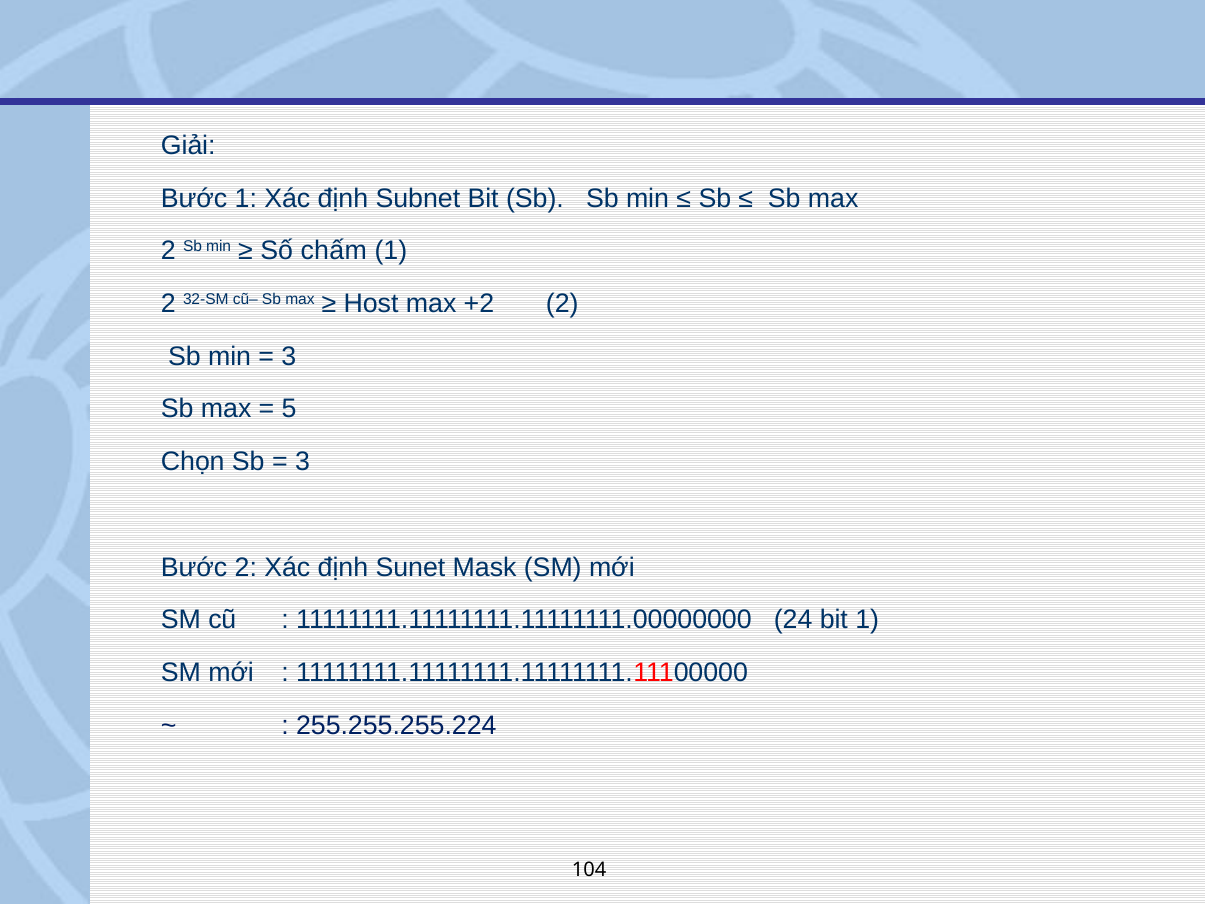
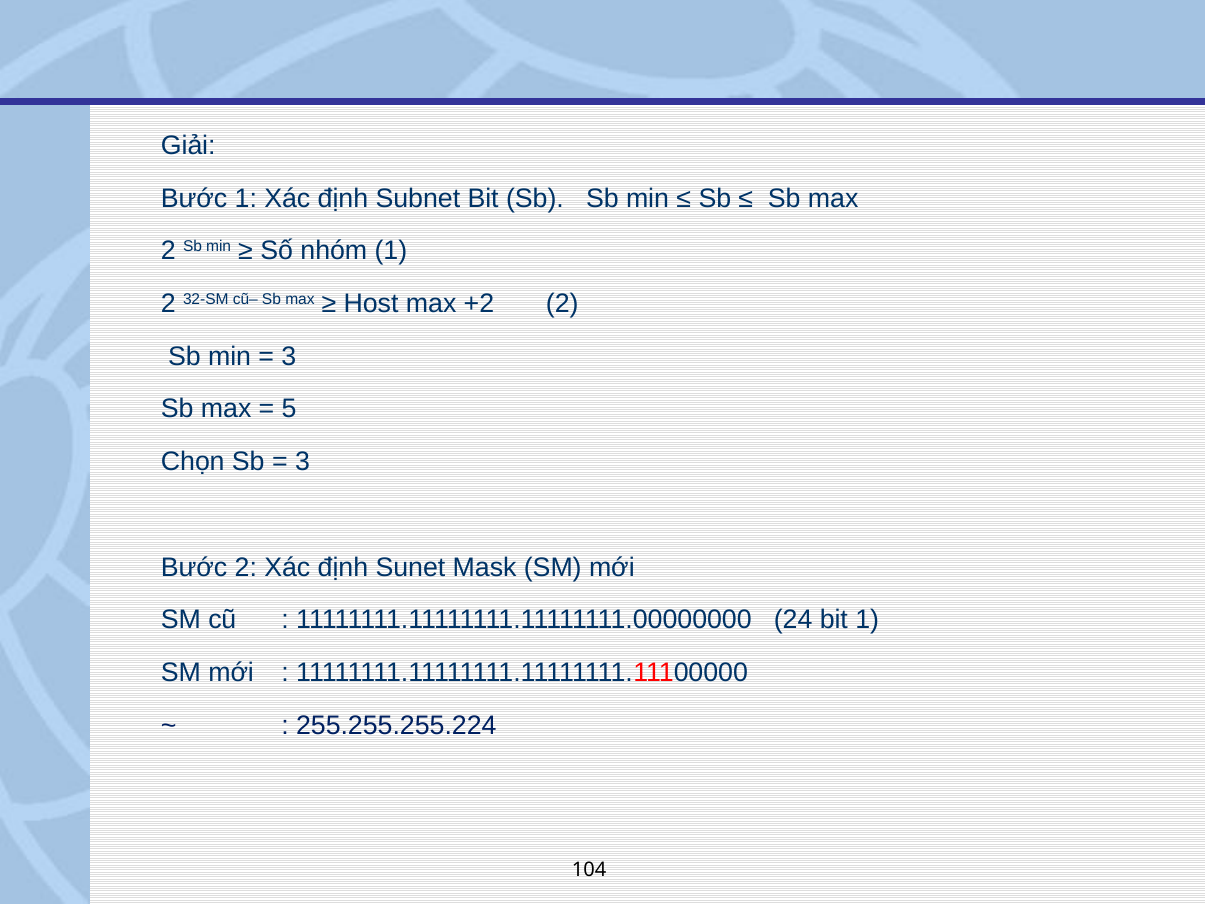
chấm: chấm -> nhóm
